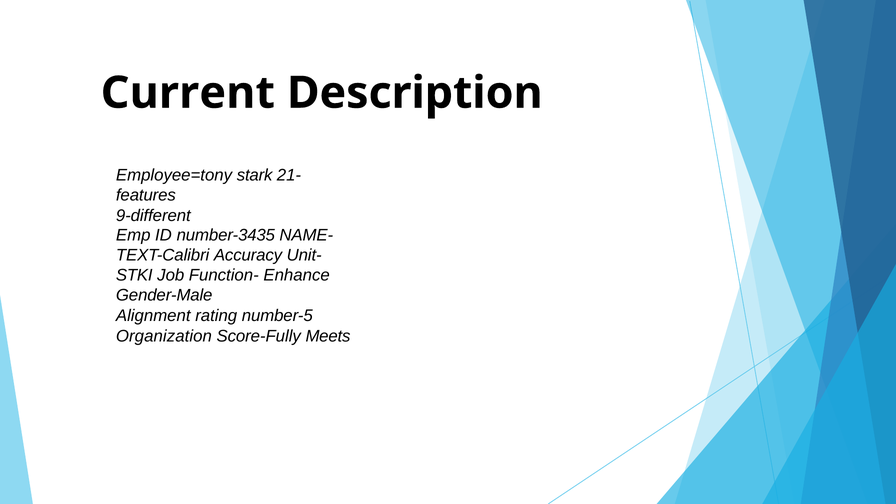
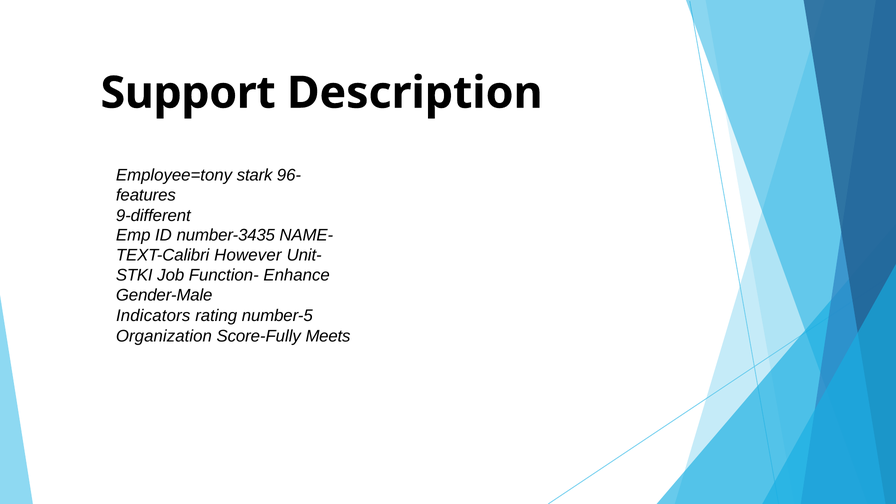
Current: Current -> Support
21-: 21- -> 96-
Accuracy: Accuracy -> However
Alignment: Alignment -> Indicators
